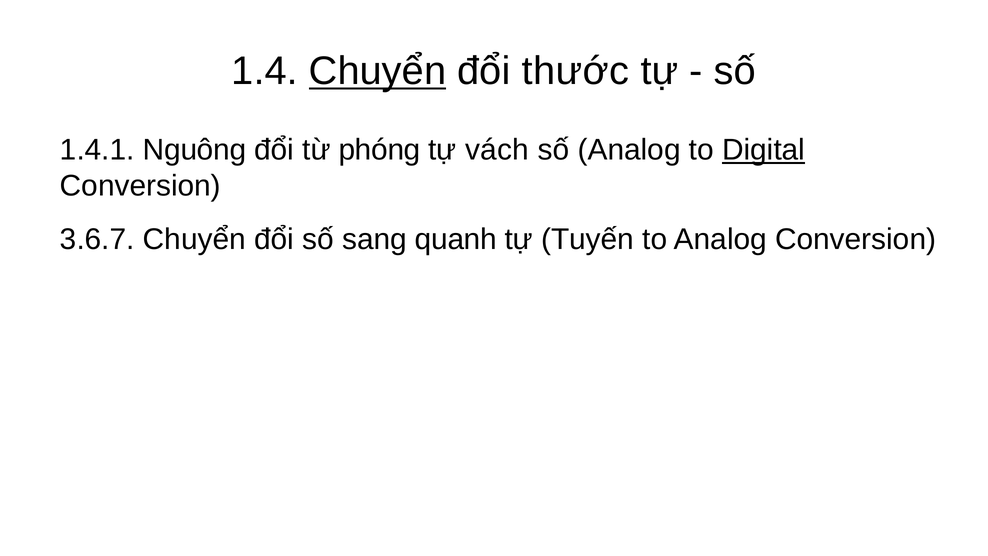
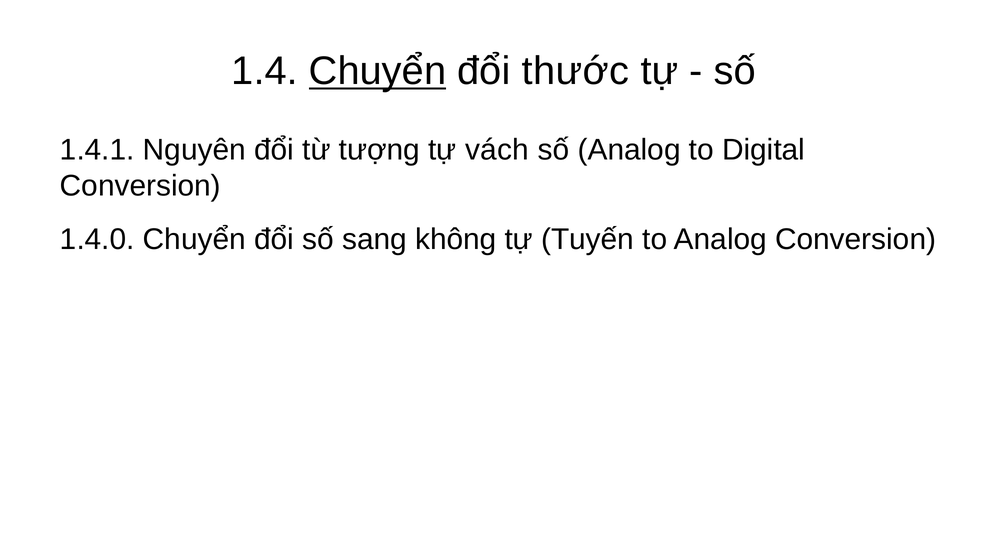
Nguông: Nguông -> Nguyên
phóng: phóng -> tượng
Digital underline: present -> none
3.6.7: 3.6.7 -> 1.4.0
quanh: quanh -> không
